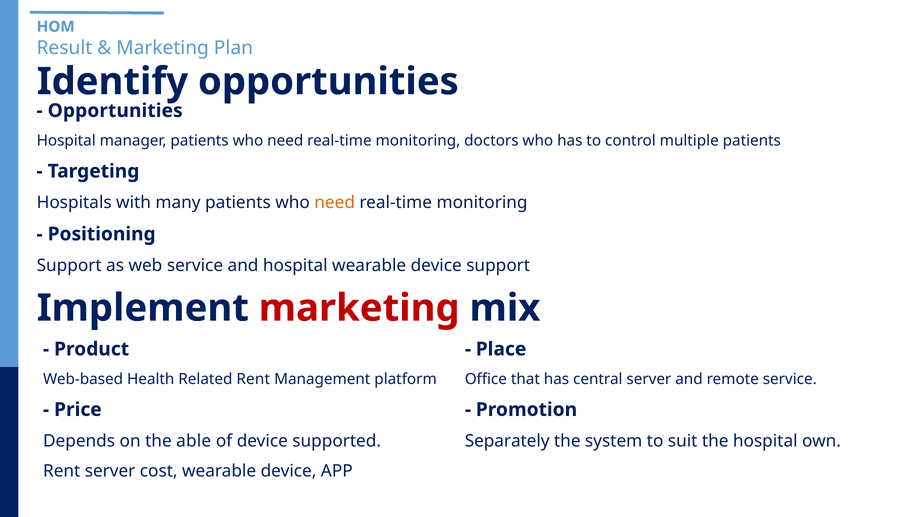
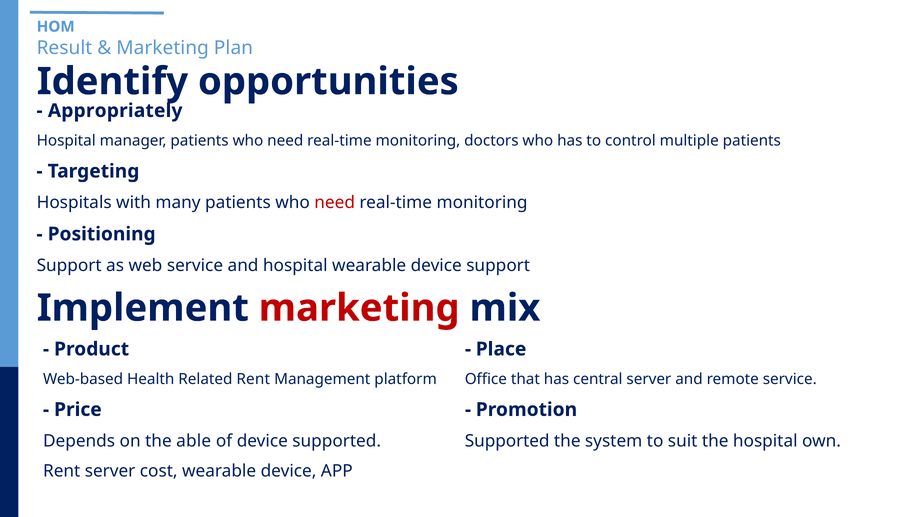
Opportunities at (115, 111): Opportunities -> Appropriately
need at (335, 202) colour: orange -> red
Separately at (507, 441): Separately -> Supported
